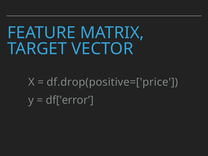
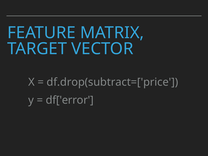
df.drop(positive=['price: df.drop(positive=['price -> df.drop(subtract=['price
